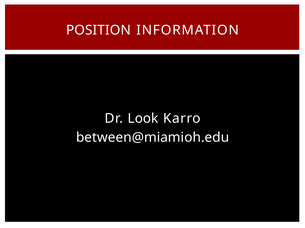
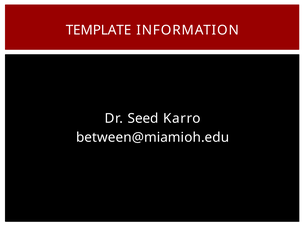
POSITION: POSITION -> TEMPLATE
Look: Look -> Seed
